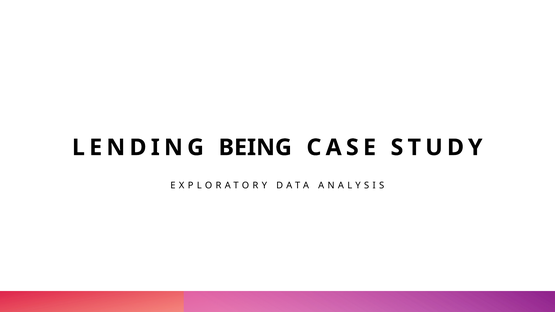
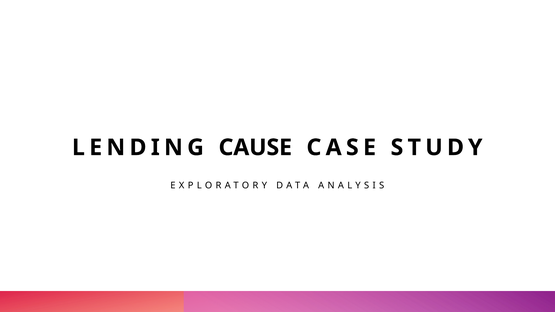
BEING: BEING -> CAUSE
